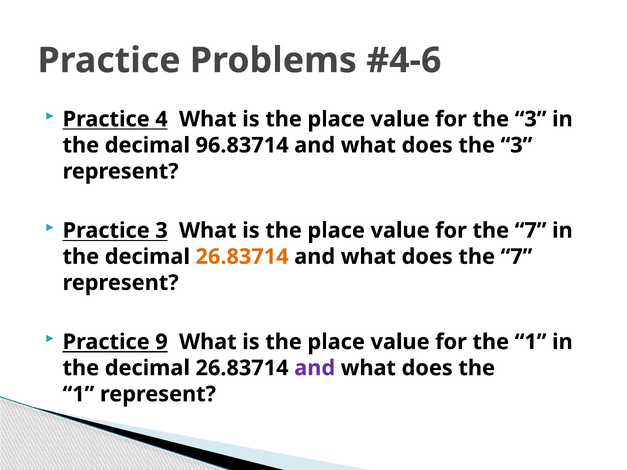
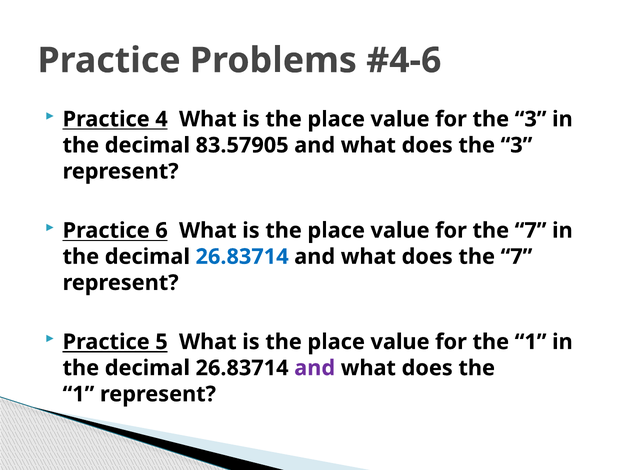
96.83714: 96.83714 -> 83.57905
Practice 3: 3 -> 6
26.83714 at (242, 257) colour: orange -> blue
9: 9 -> 5
